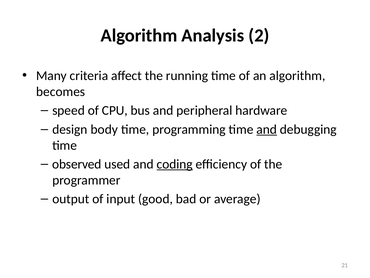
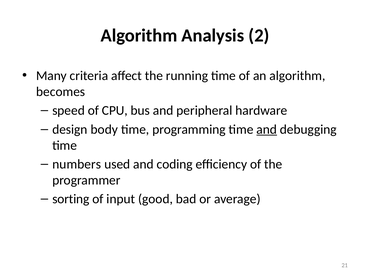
observed: observed -> numbers
coding underline: present -> none
output: output -> sorting
